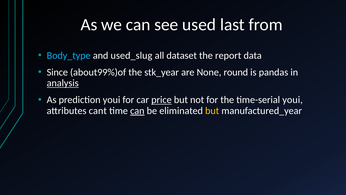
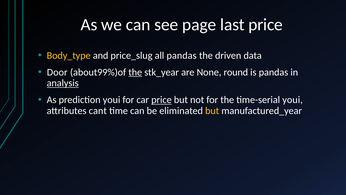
used: used -> page
last from: from -> price
Body_type colour: light blue -> yellow
used_slug: used_slug -> price_slug
all dataset: dataset -> pandas
report: report -> driven
Since: Since -> Door
the at (135, 72) underline: none -> present
can at (137, 111) underline: present -> none
